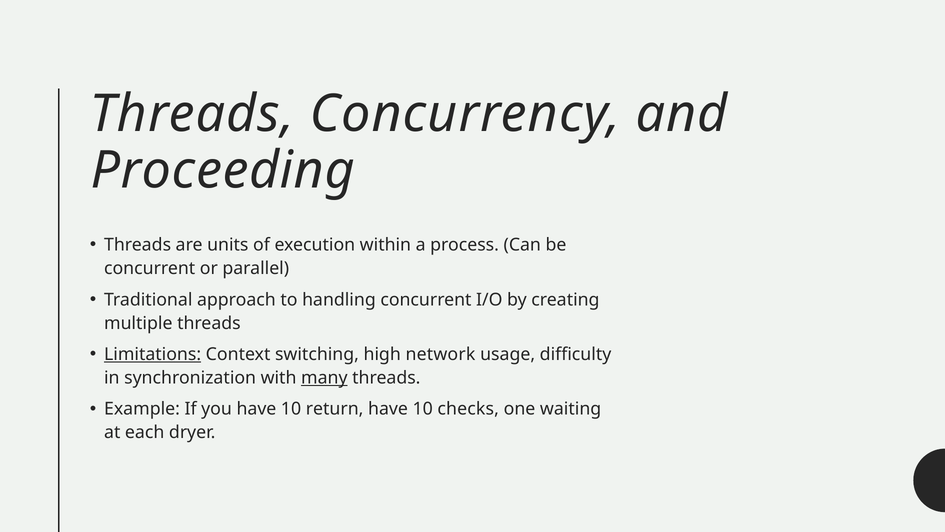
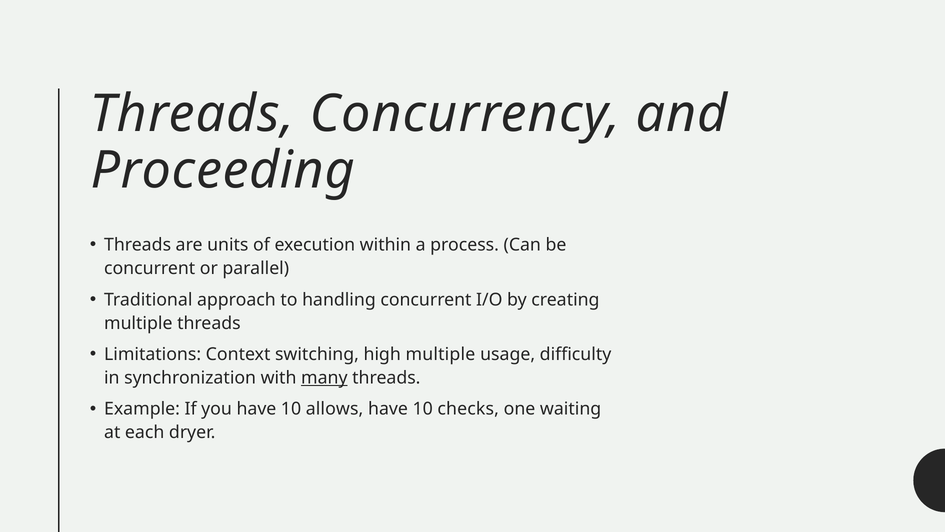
Limitations underline: present -> none
high network: network -> multiple
return: return -> allows
